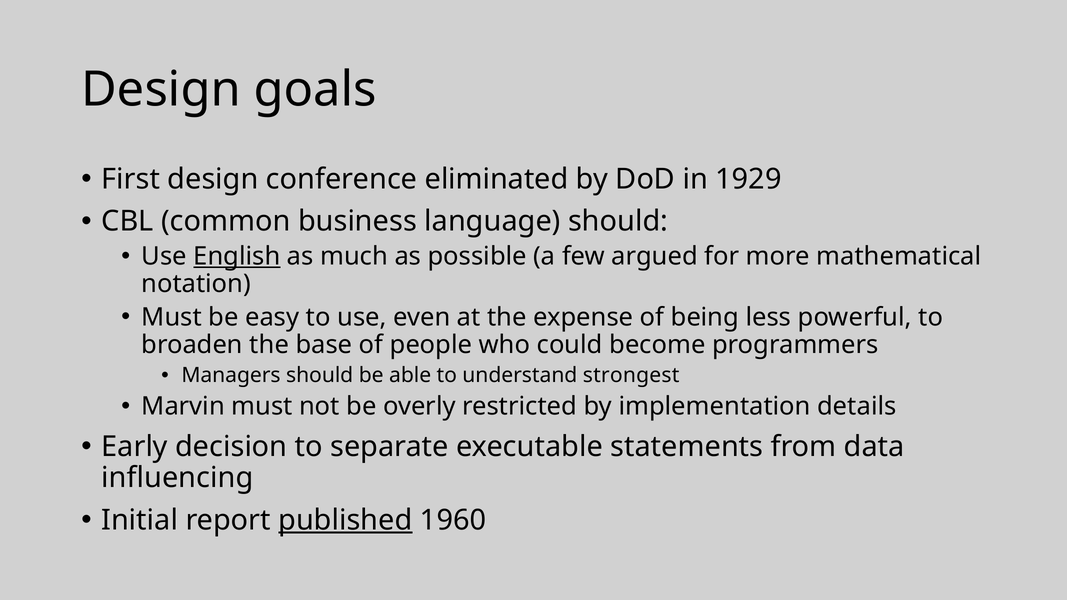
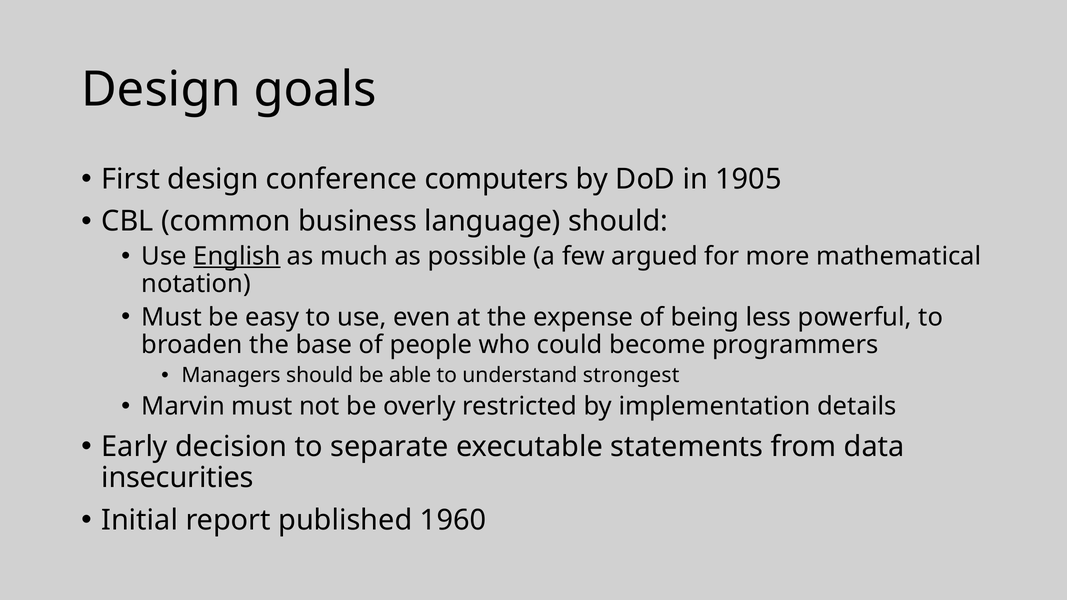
eliminated: eliminated -> computers
1929: 1929 -> 1905
influencing: influencing -> insecurities
published underline: present -> none
